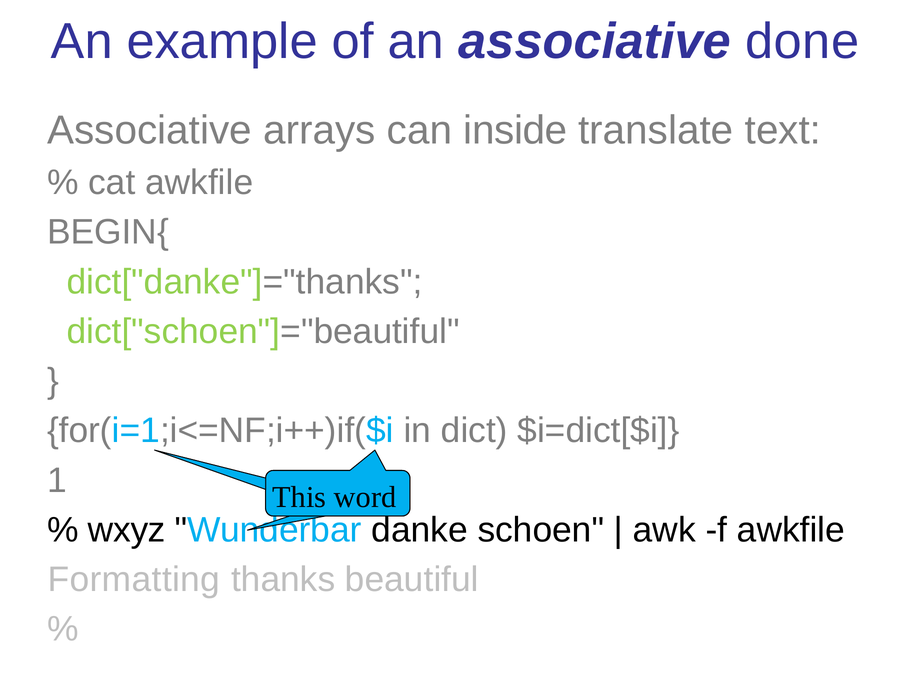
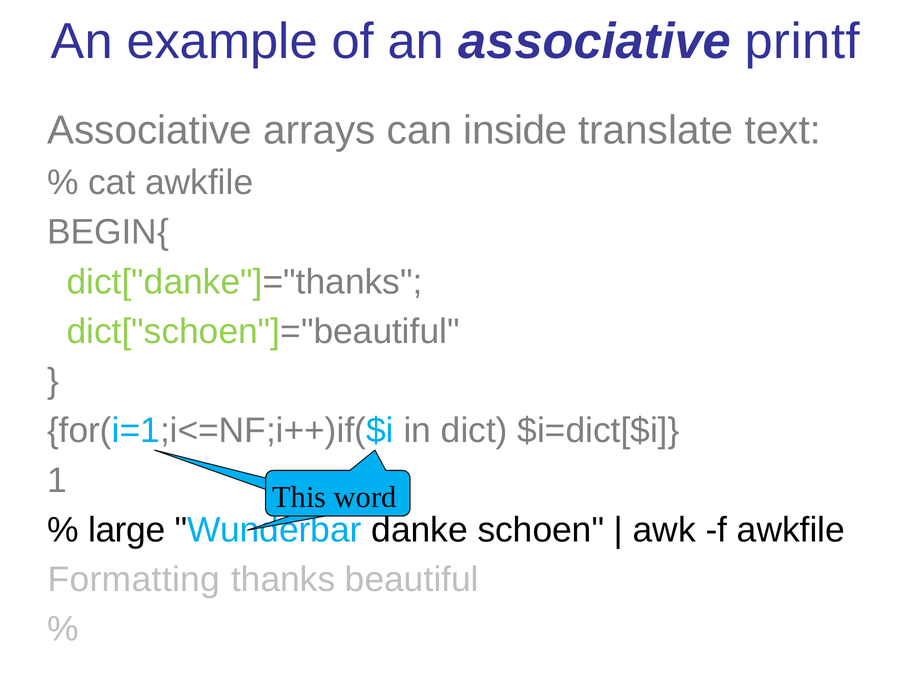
done: done -> printf
wxyz: wxyz -> large
